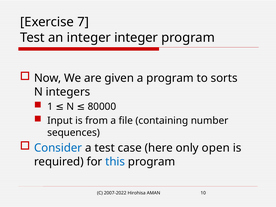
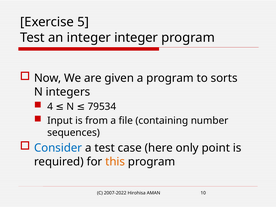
7: 7 -> 5
1: 1 -> 4
80000: 80000 -> 79534
open: open -> point
this colour: blue -> orange
